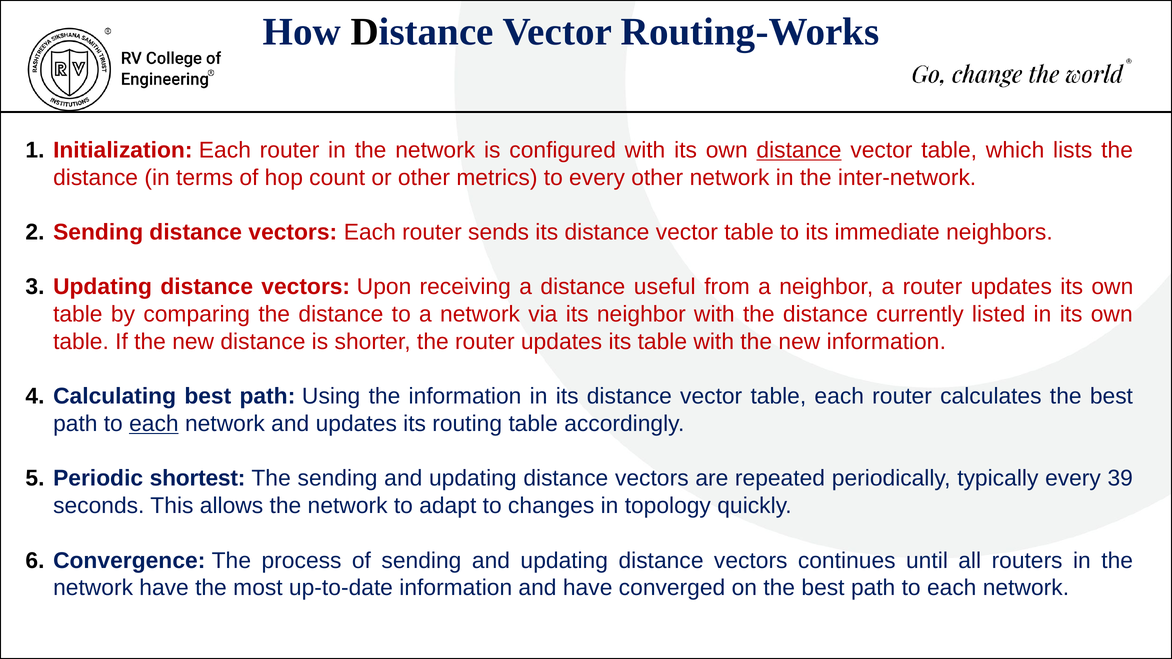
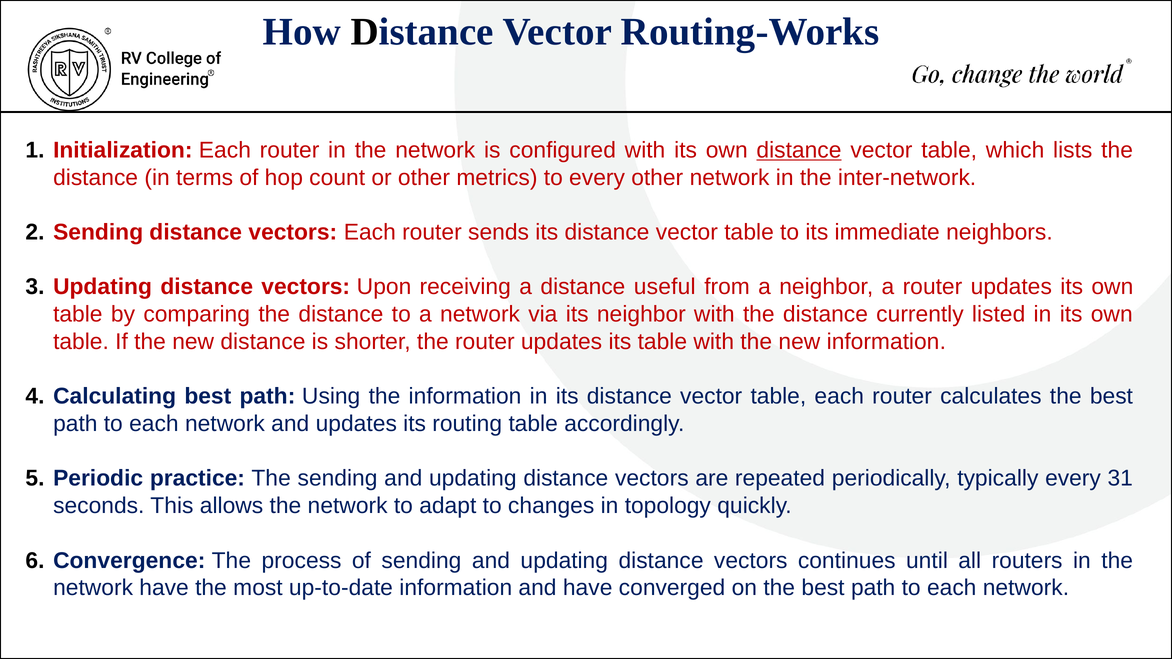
each at (154, 424) underline: present -> none
shortest: shortest -> practice
39: 39 -> 31
